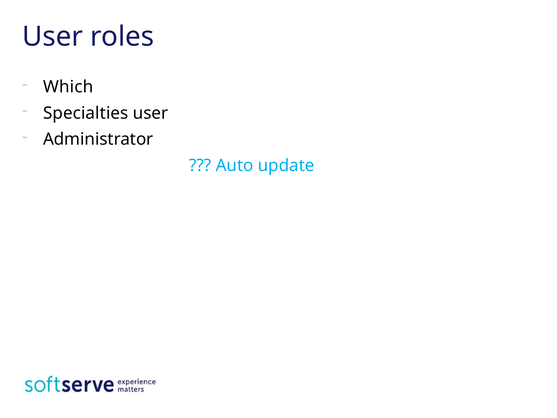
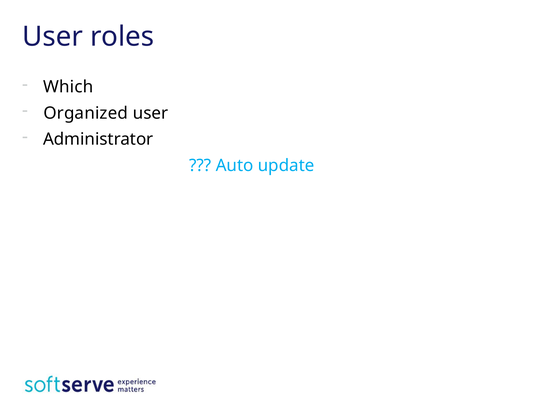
Specialties: Specialties -> Organized
